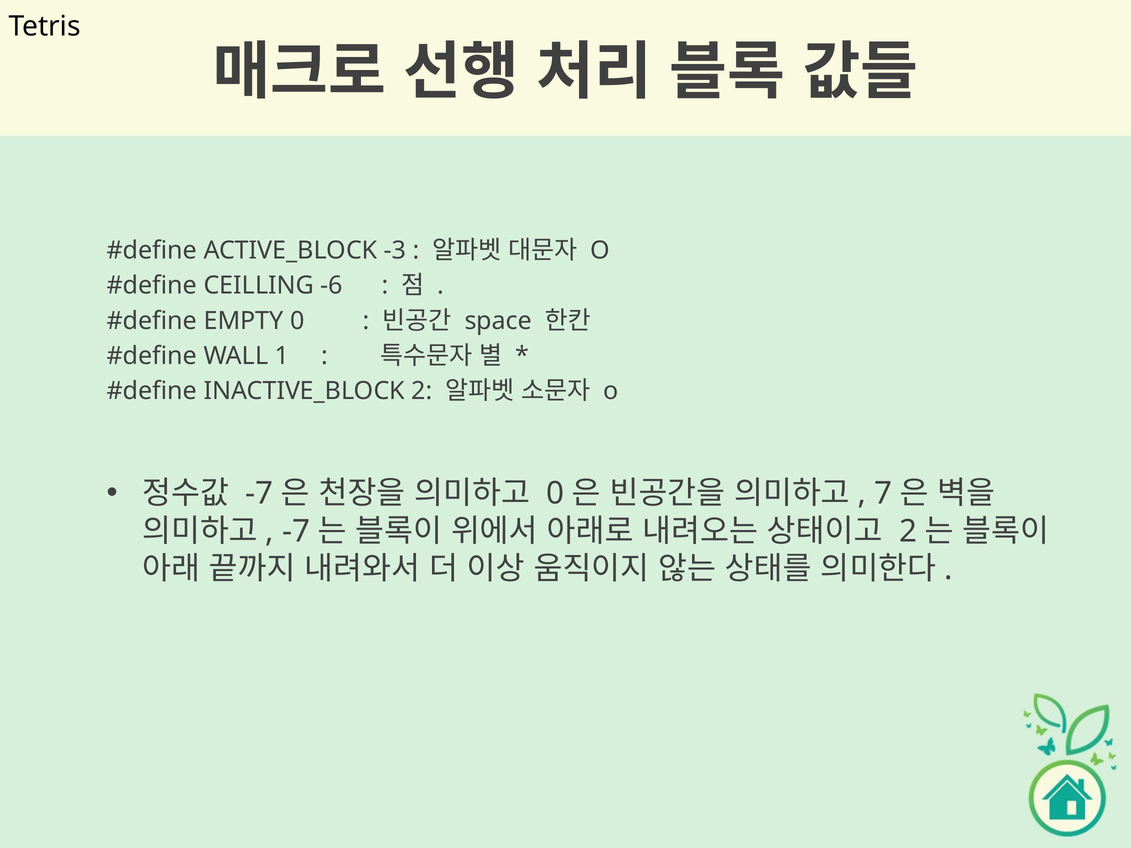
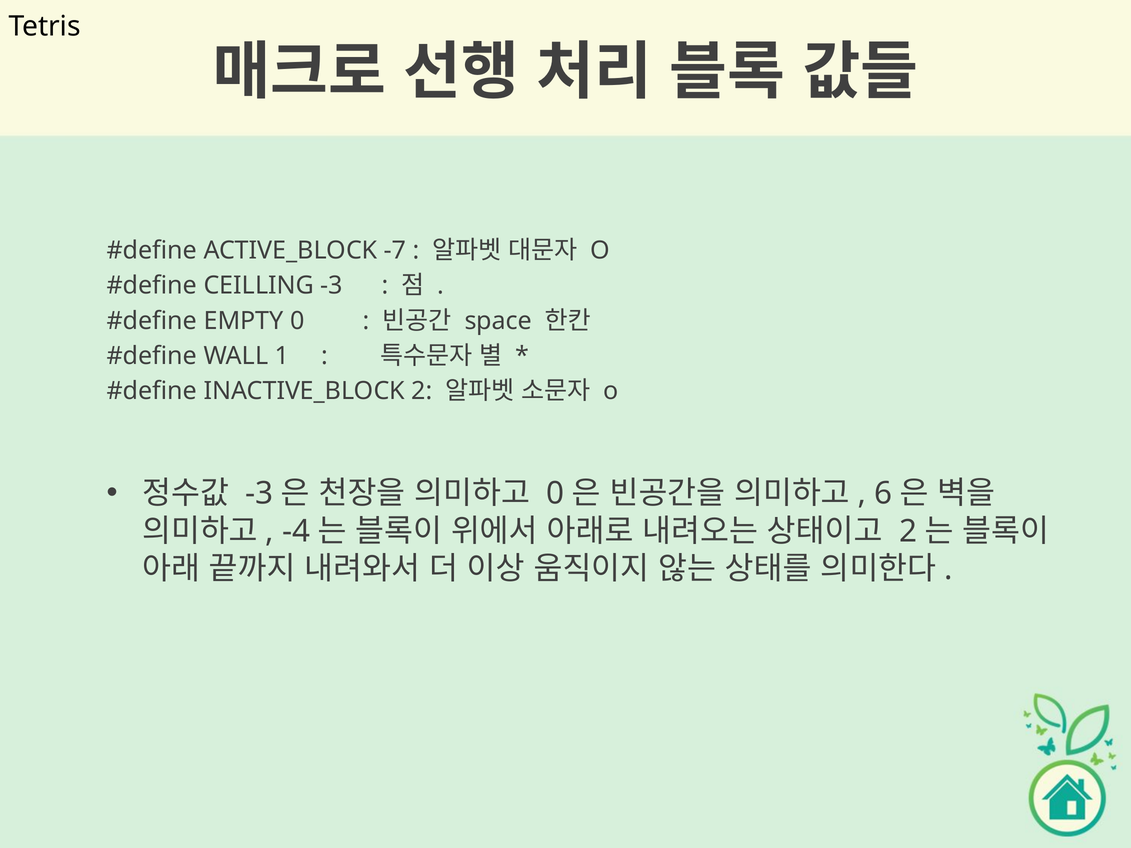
-3: -3 -> -7
CEILLING -6: -6 -> -3
-7 at (259, 494): -7 -> -3
7: 7 -> 6
-7 at (296, 531): -7 -> -4
